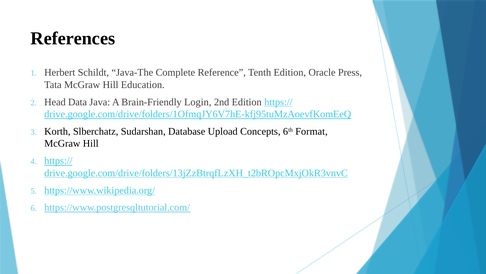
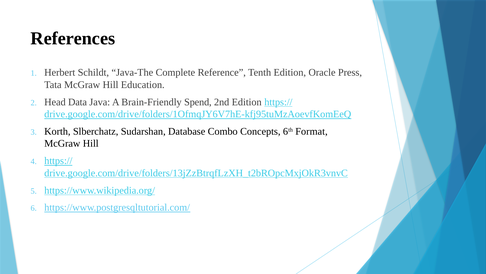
Login: Login -> Spend
Upload: Upload -> Combo
